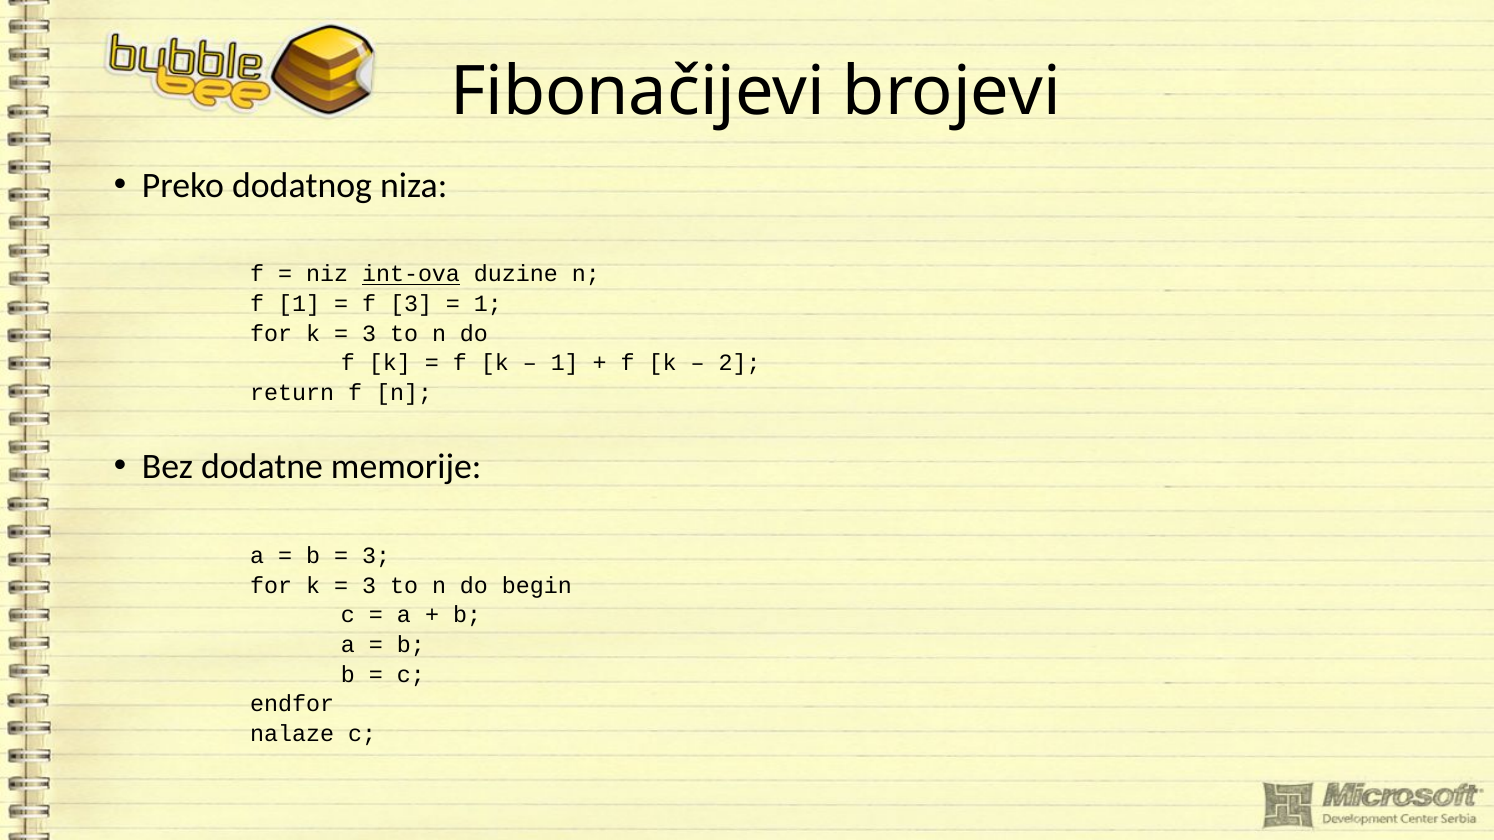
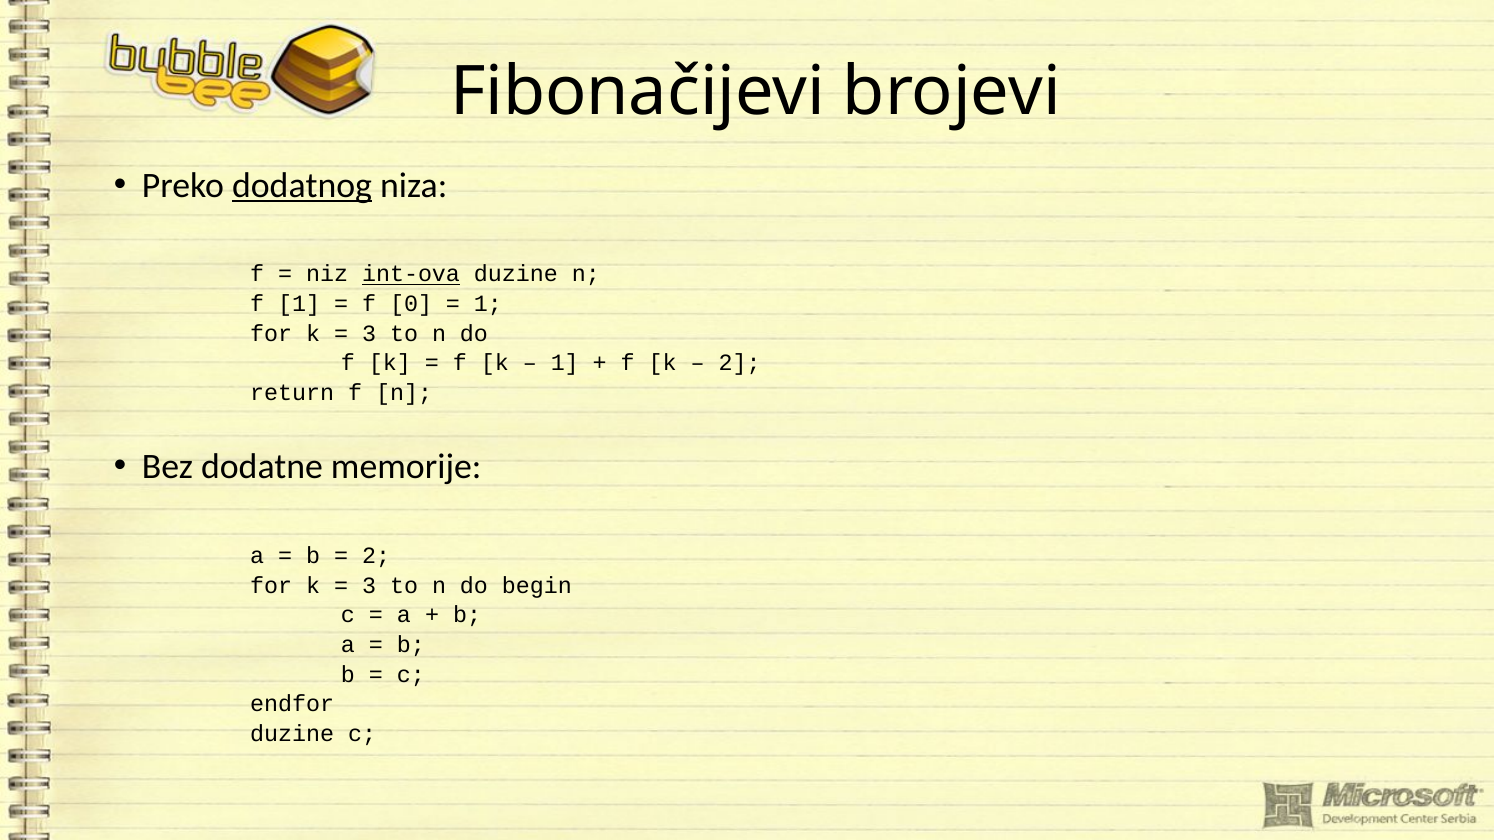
dodatnog underline: none -> present
f 3: 3 -> 0
3 at (376, 556): 3 -> 2
nalaze at (292, 734): nalaze -> duzine
